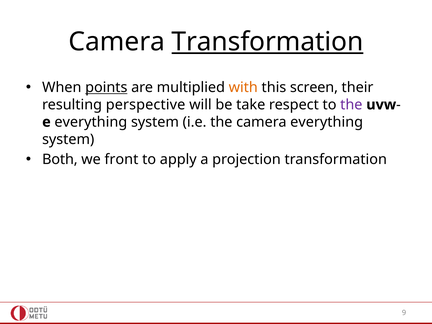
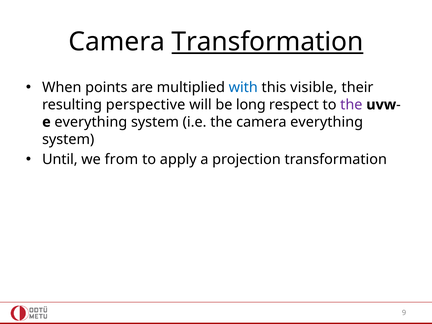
points underline: present -> none
with colour: orange -> blue
screen: screen -> visible
take: take -> long
Both: Both -> Until
front: front -> from
